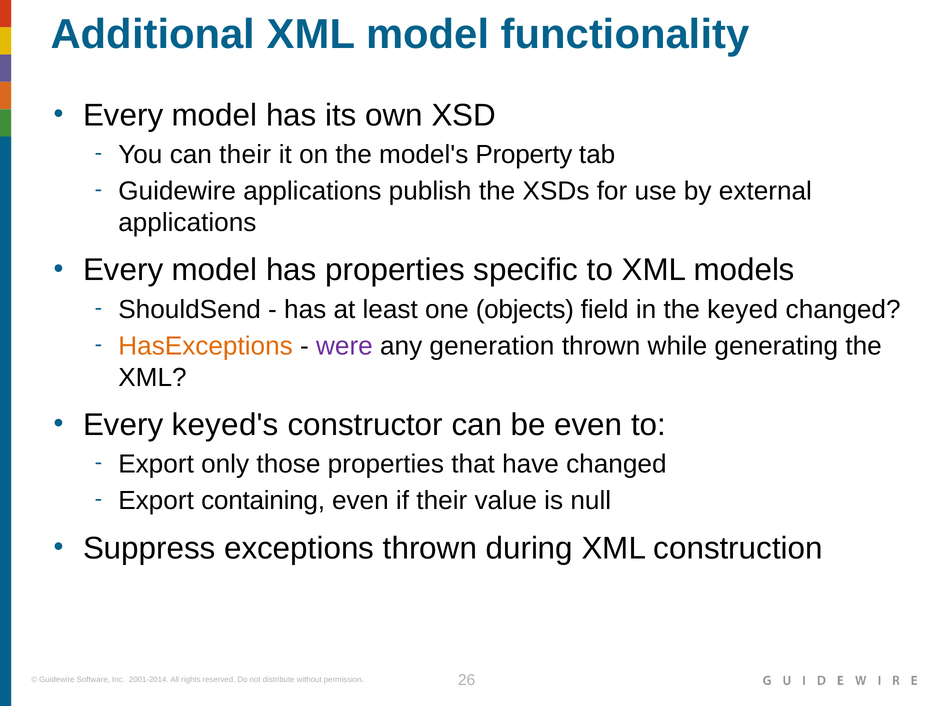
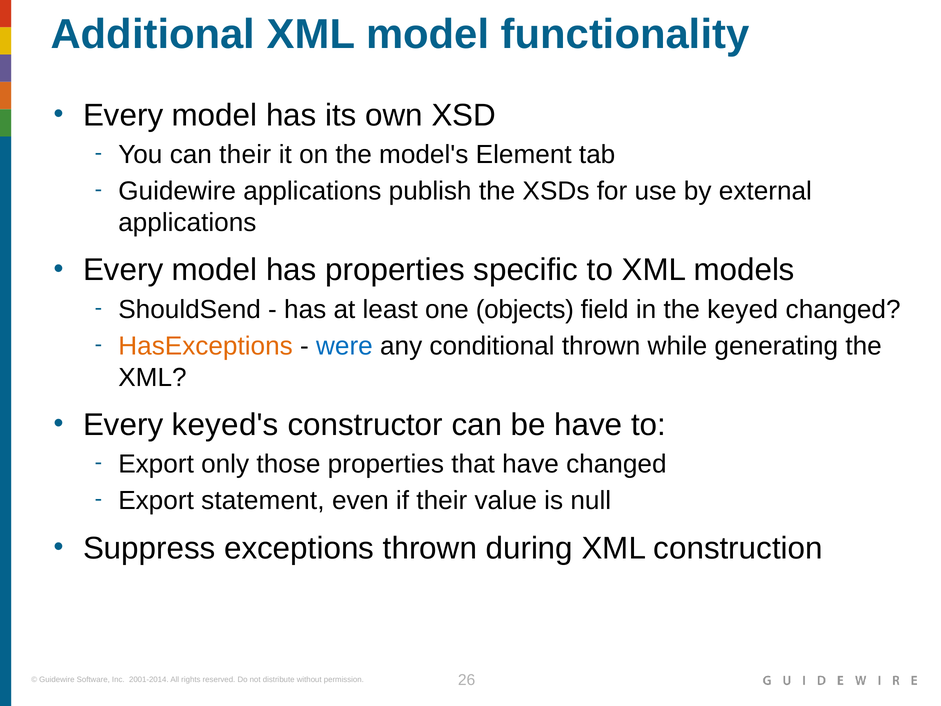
Property: Property -> Element
were colour: purple -> blue
generation: generation -> conditional
be even: even -> have
containing: containing -> statement
